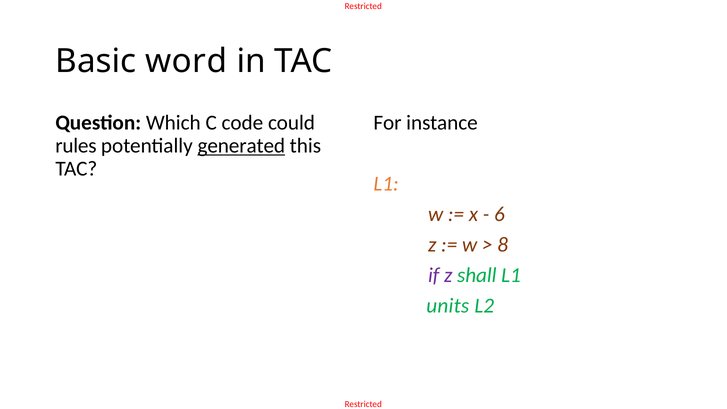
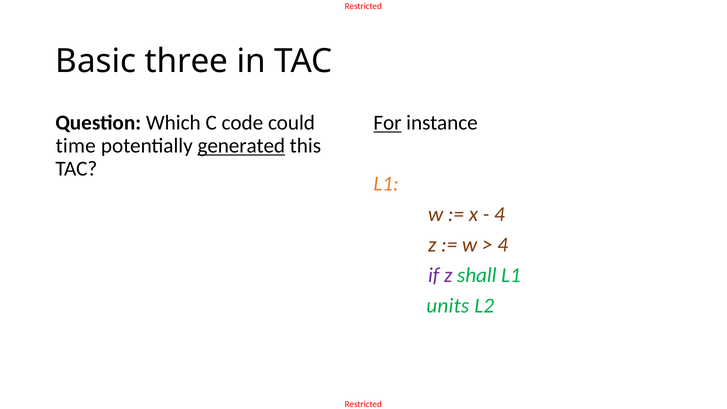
word: word -> three
For underline: none -> present
rules: rules -> time
6 at (499, 214): 6 -> 4
8 at (503, 245): 8 -> 4
